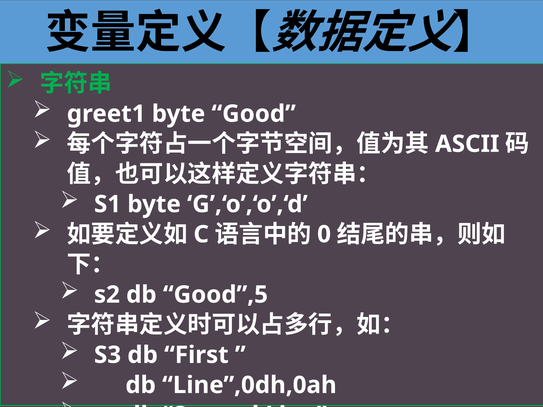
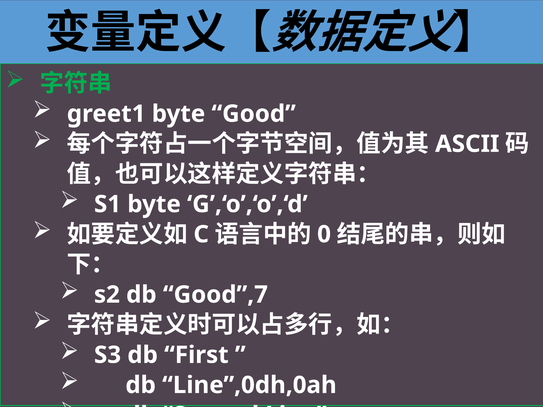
Good”,5: Good”,5 -> Good”,7
